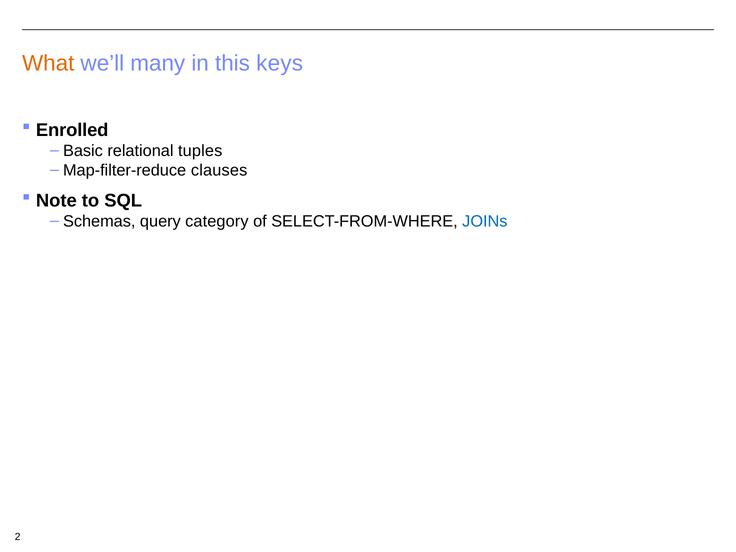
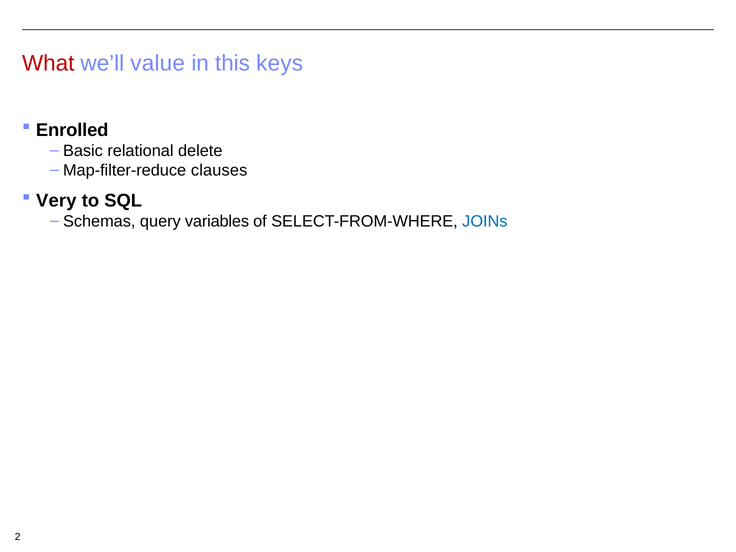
What colour: orange -> red
many: many -> value
tuples: tuples -> delete
Note: Note -> Very
category: category -> variables
